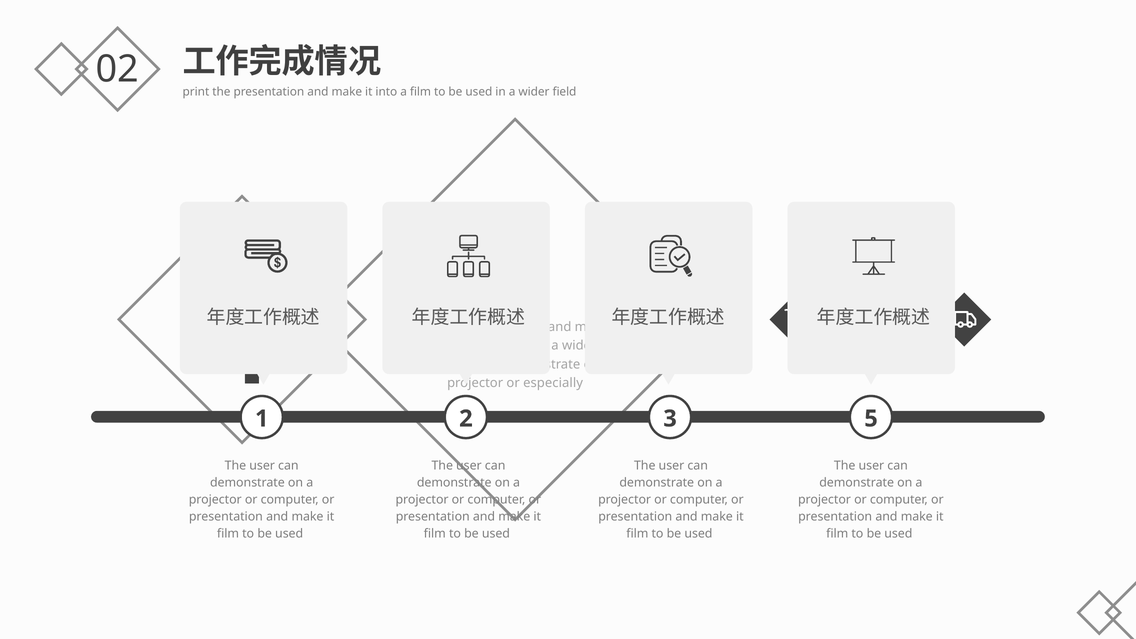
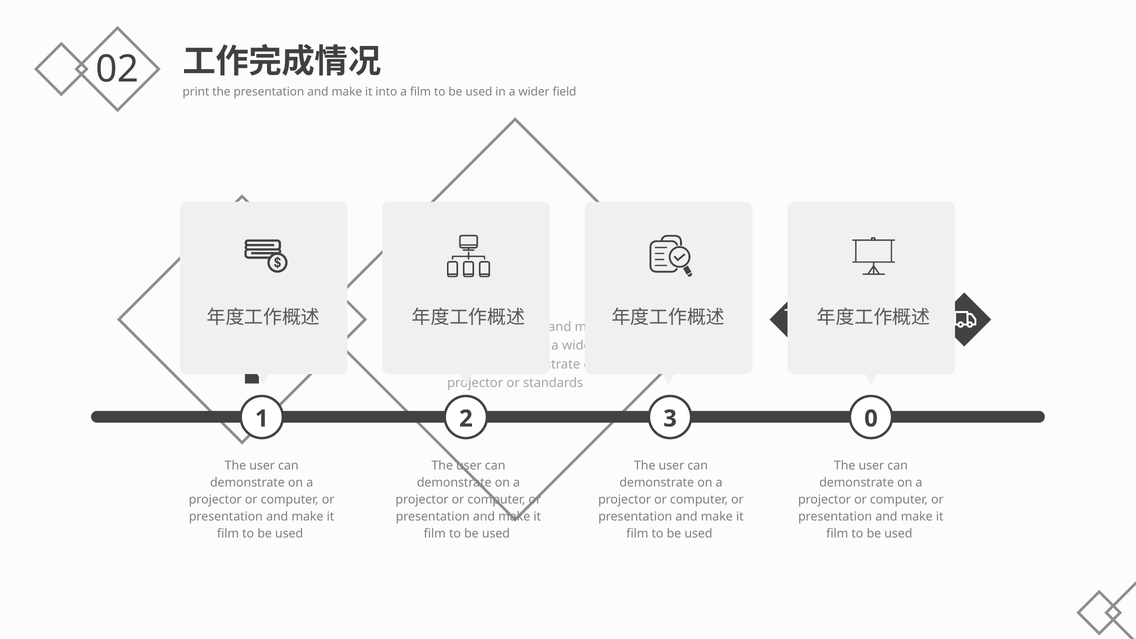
especially: especially -> standards
5: 5 -> 0
